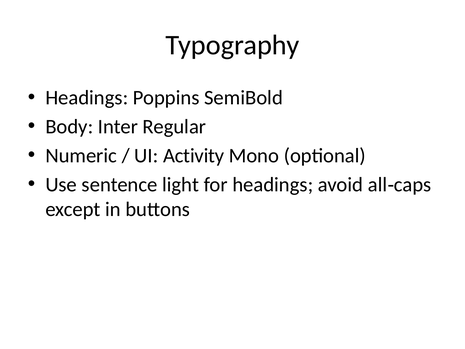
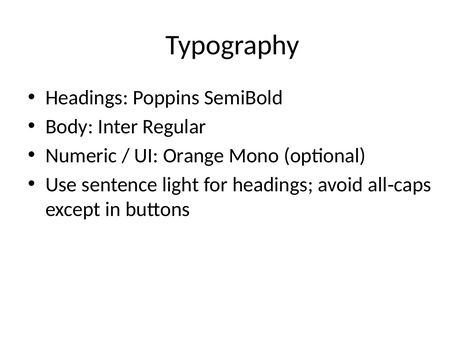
Activity: Activity -> Orange
